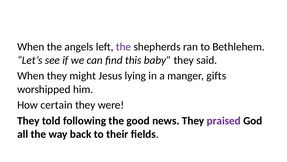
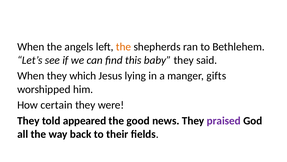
the at (124, 47) colour: purple -> orange
might: might -> which
following: following -> appeared
